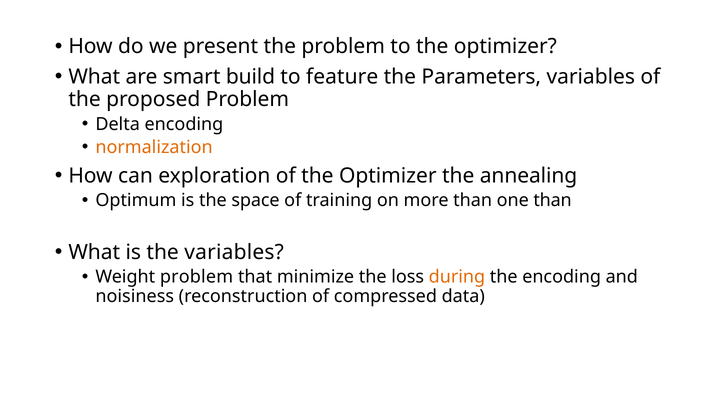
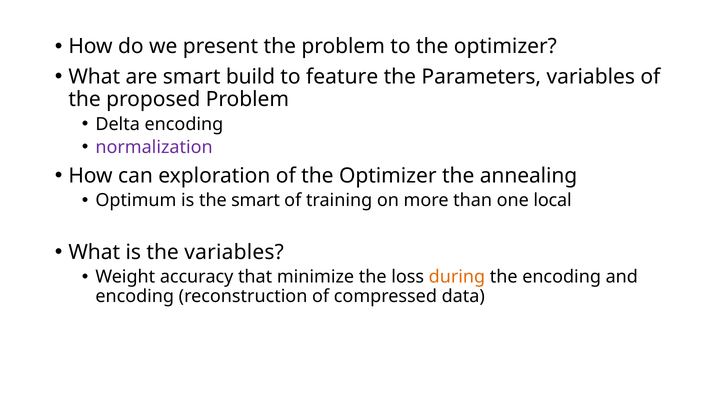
normalization colour: orange -> purple
the space: space -> smart
one than: than -> local
Weight problem: problem -> accuracy
noisiness at (135, 296): noisiness -> encoding
